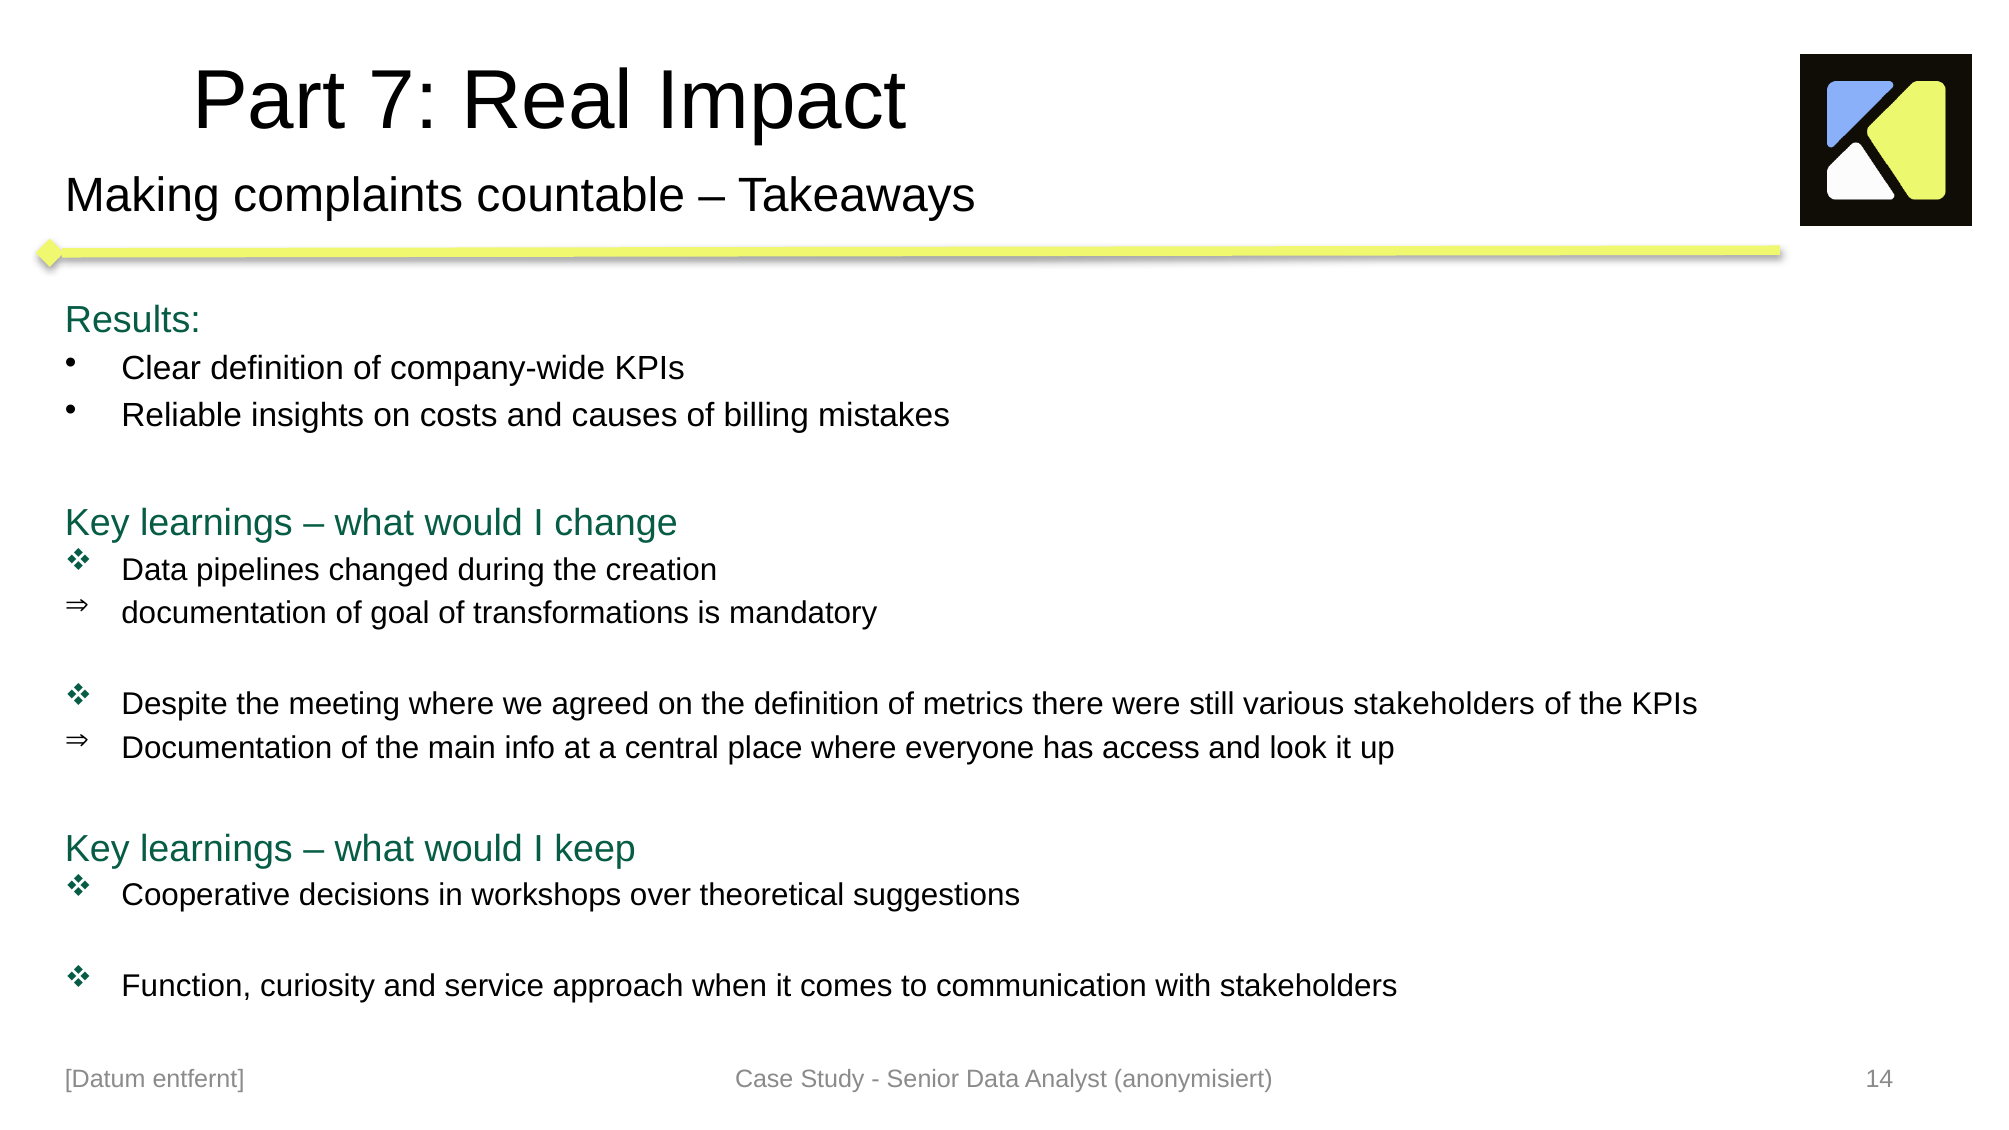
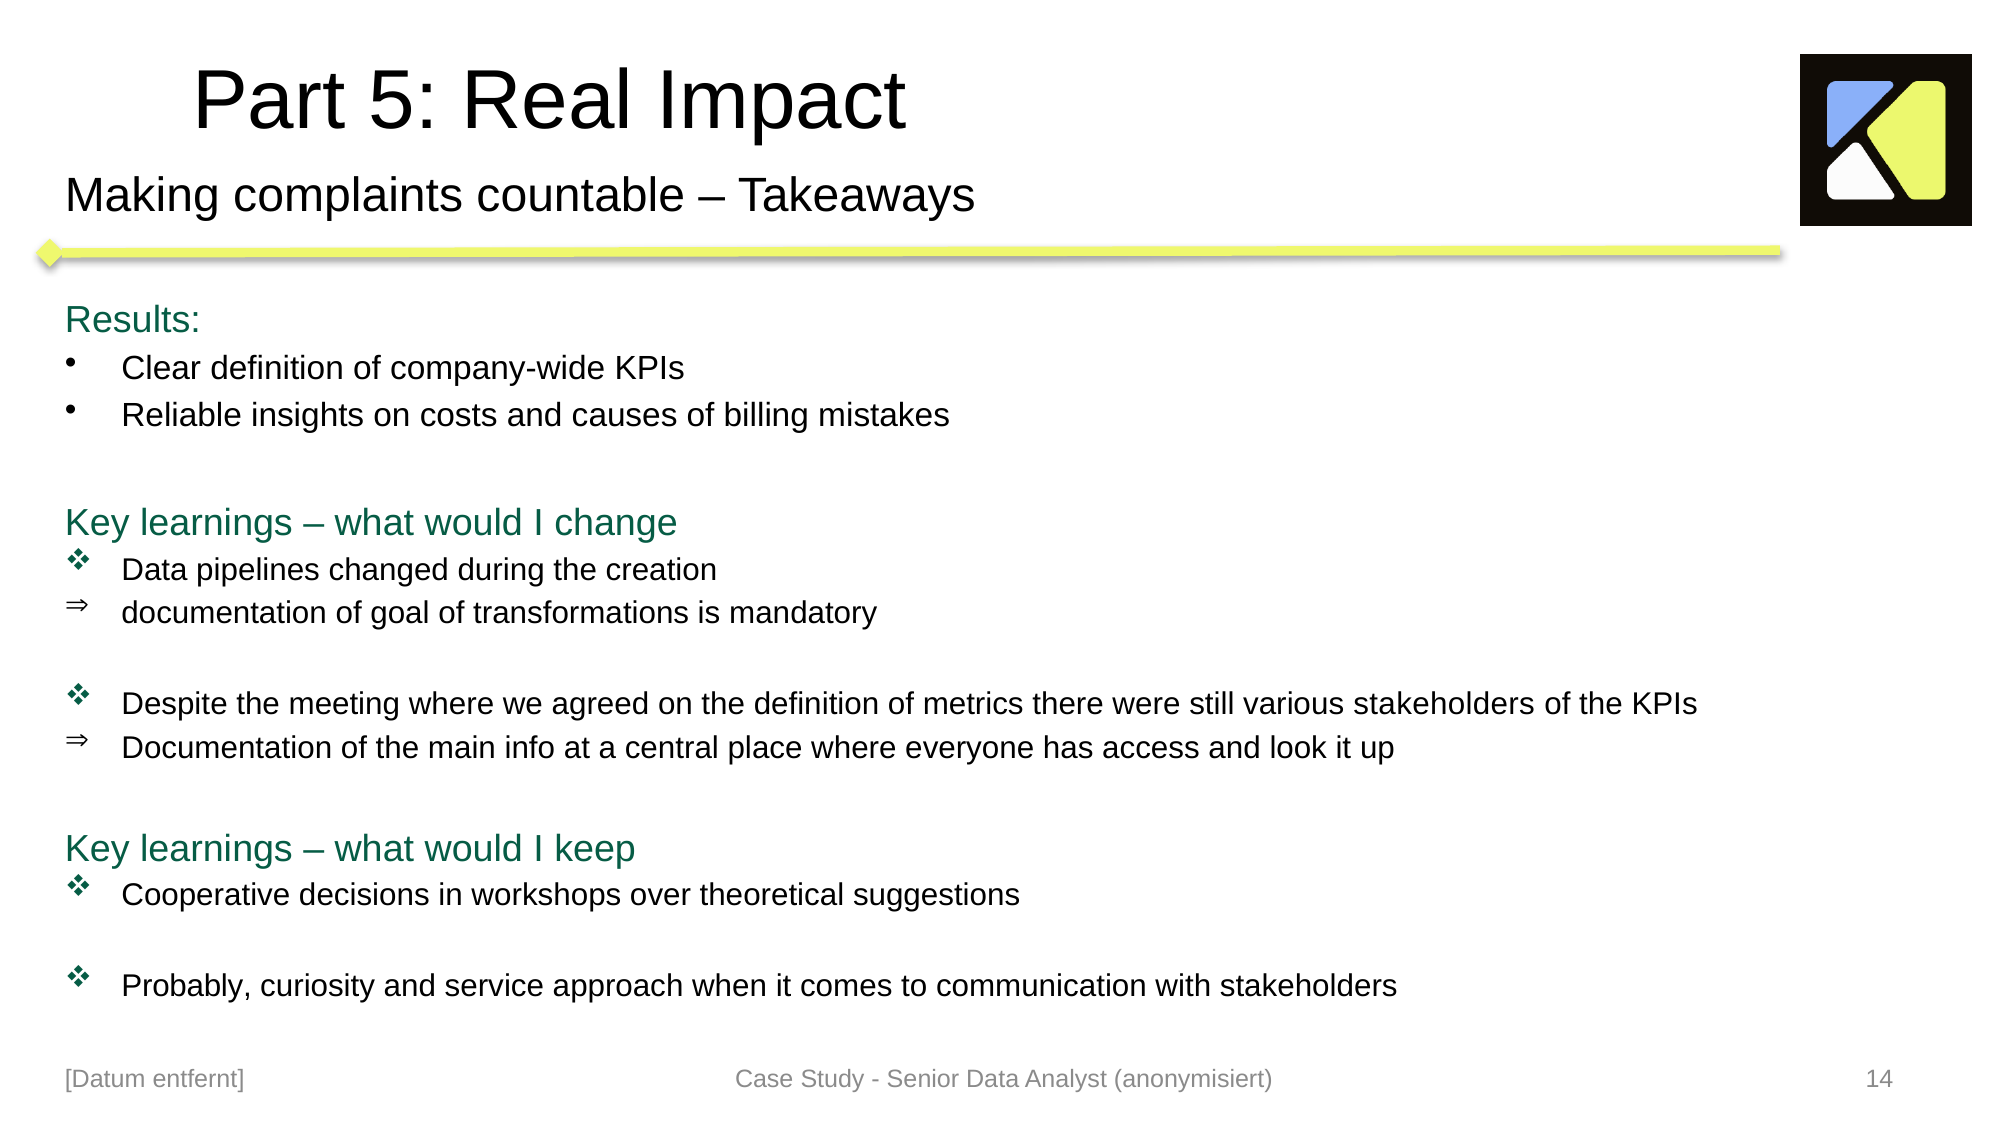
7: 7 -> 5
Function: Function -> Probably
